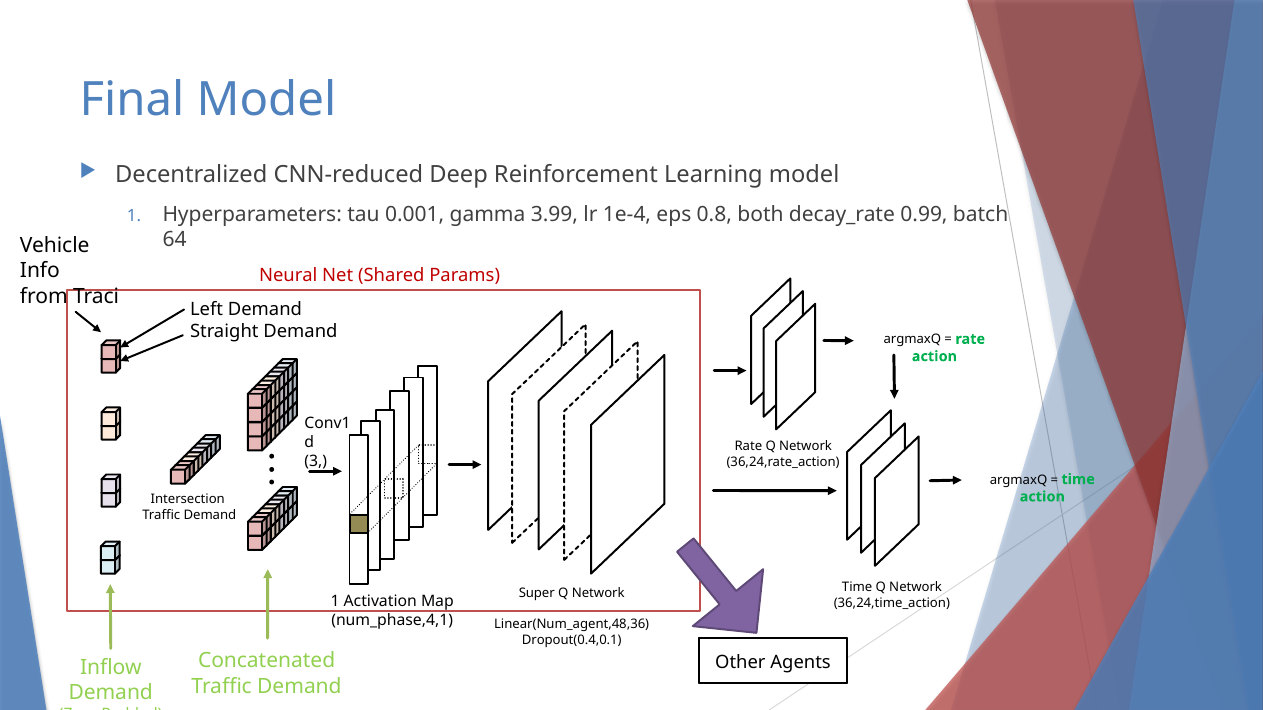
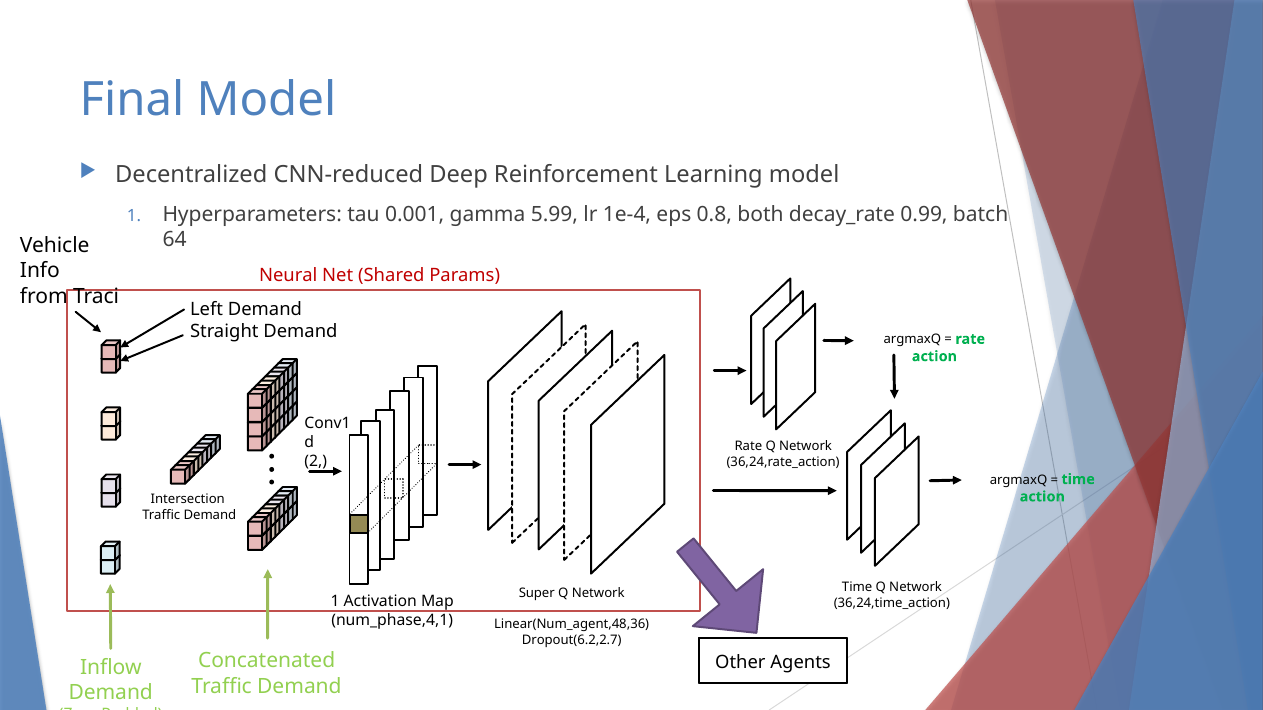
3.99: 3.99 -> 5.99
3: 3 -> 2
Dropout(0.4,0.1: Dropout(0.4,0.1 -> Dropout(6.2,2.7
